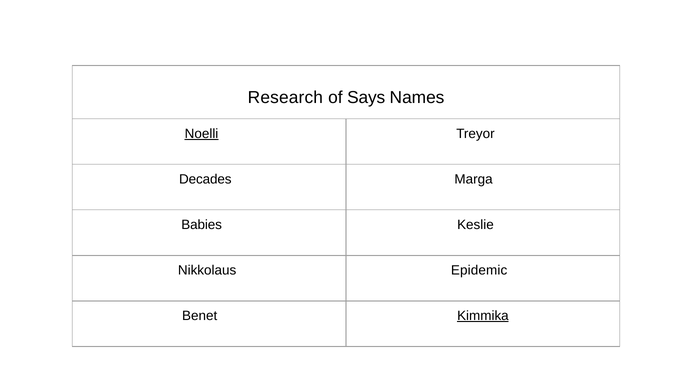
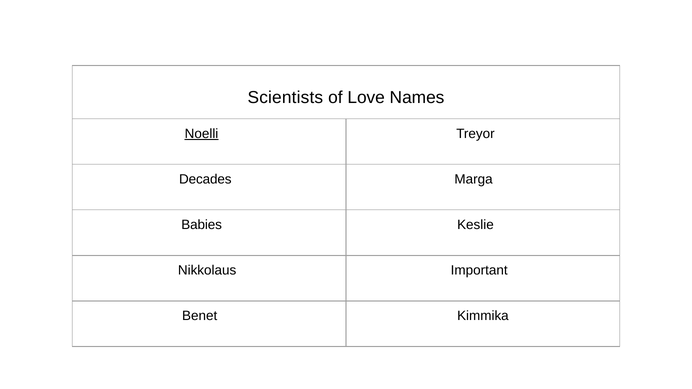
Research: Research -> Scientists
Says: Says -> Love
Epidemic: Epidemic -> Important
Kimmika underline: present -> none
